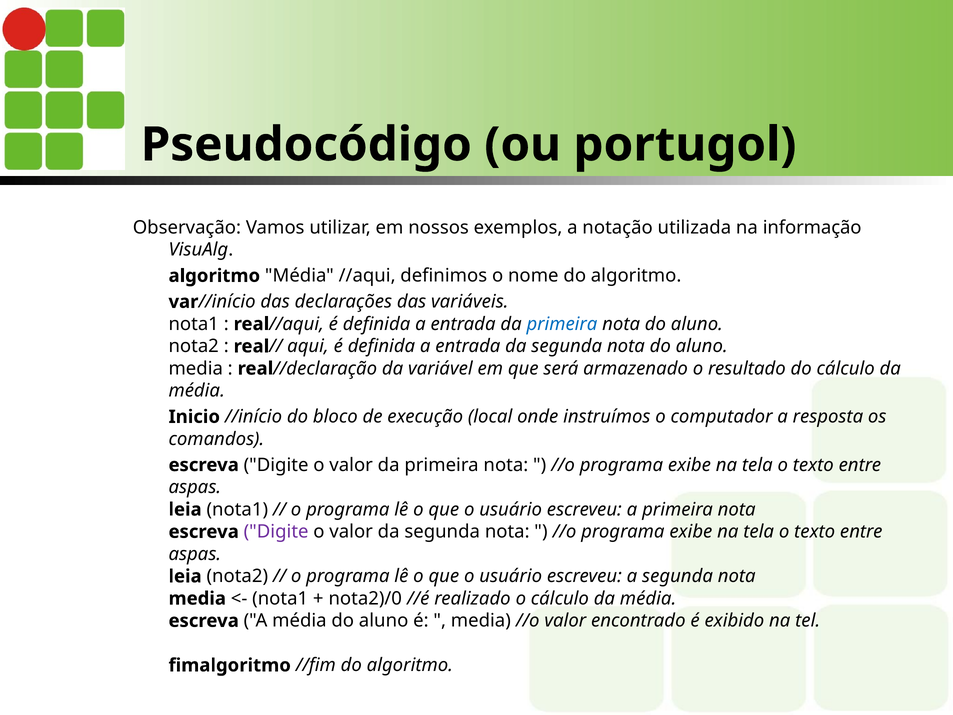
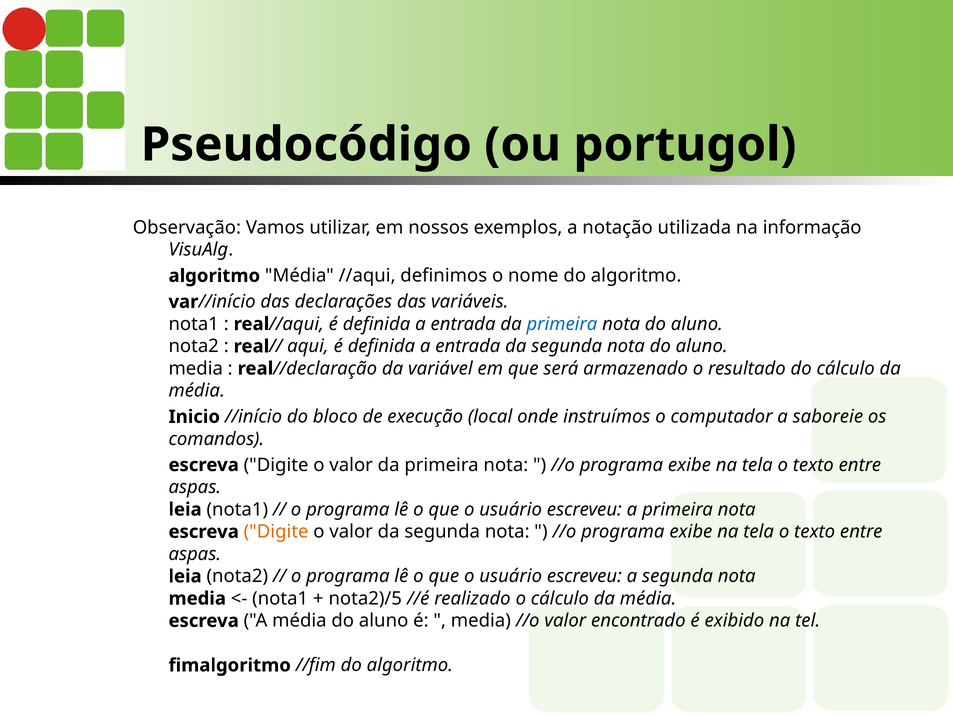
resposta: resposta -> saboreie
Digite at (276, 532) colour: purple -> orange
nota2)/0: nota2)/0 -> nota2)/5
